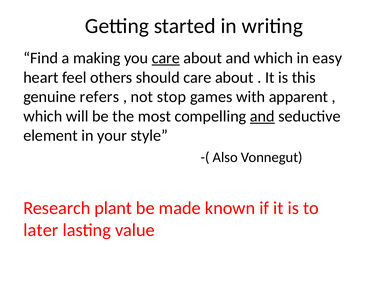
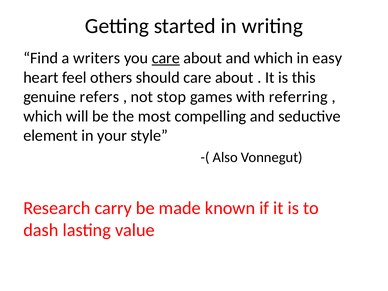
making: making -> writers
apparent: apparent -> referring
and at (262, 116) underline: present -> none
plant: plant -> carry
later: later -> dash
